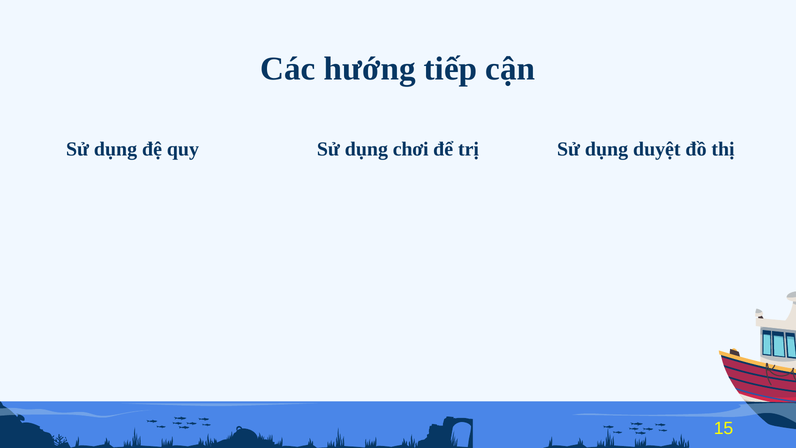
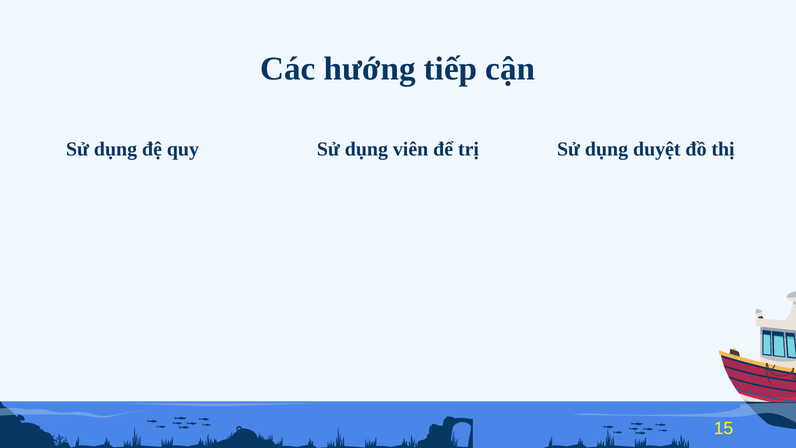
chơi: chơi -> viên
